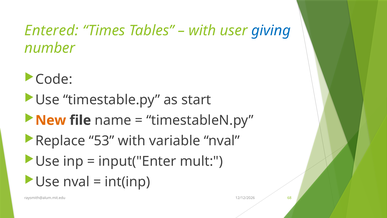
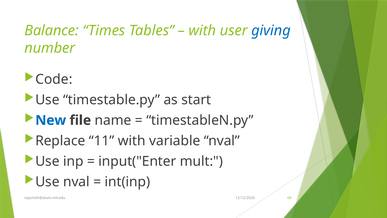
Entered: Entered -> Balance
New colour: orange -> blue
53: 53 -> 11
